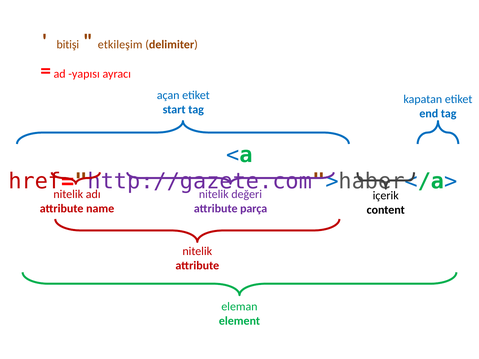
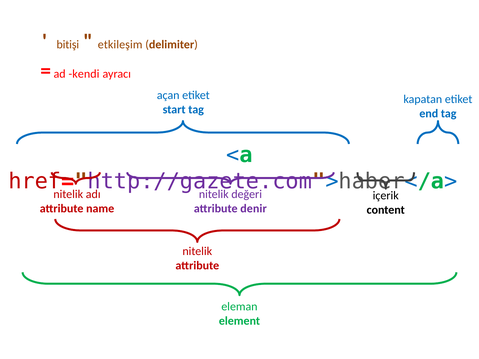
yapısı: yapısı -> kendi
parça: parça -> denir
